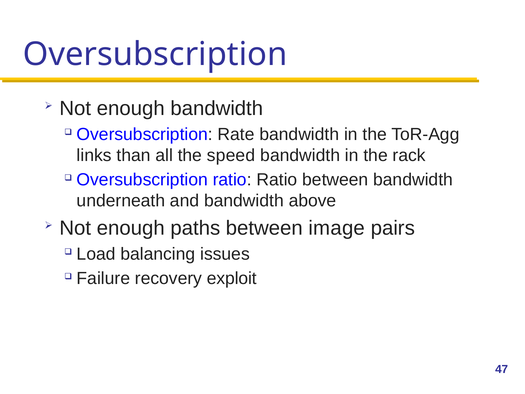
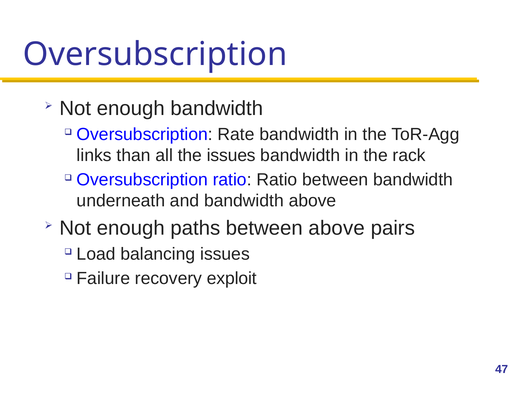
the speed: speed -> issues
between image: image -> above
